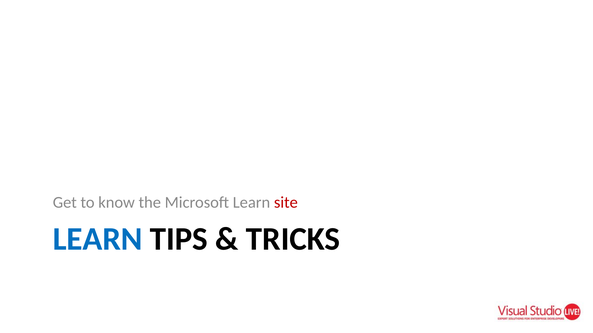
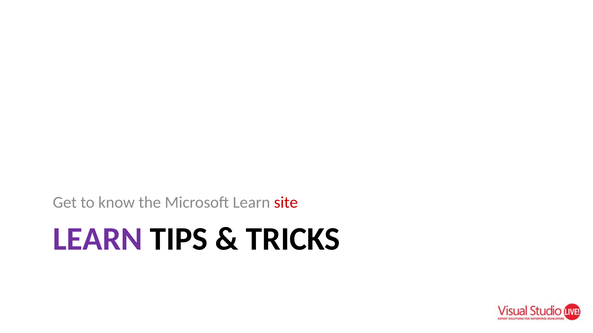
LEARN at (98, 239) colour: blue -> purple
